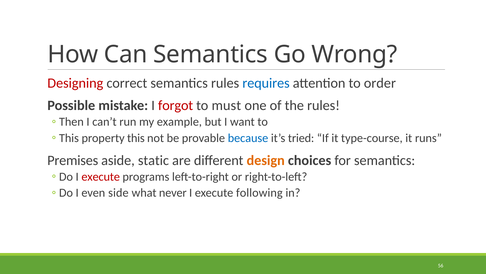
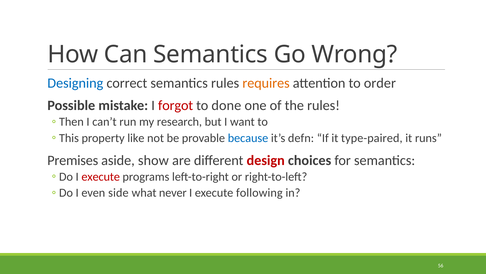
Designing colour: red -> blue
requires colour: blue -> orange
must: must -> done
example: example -> research
this: this -> like
tried: tried -> defn
type-course: type-course -> type-paired
static: static -> show
design colour: orange -> red
